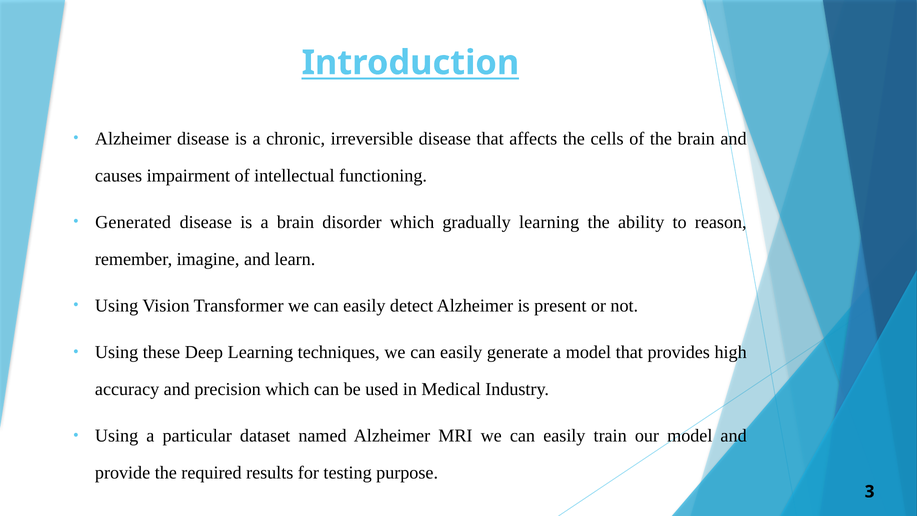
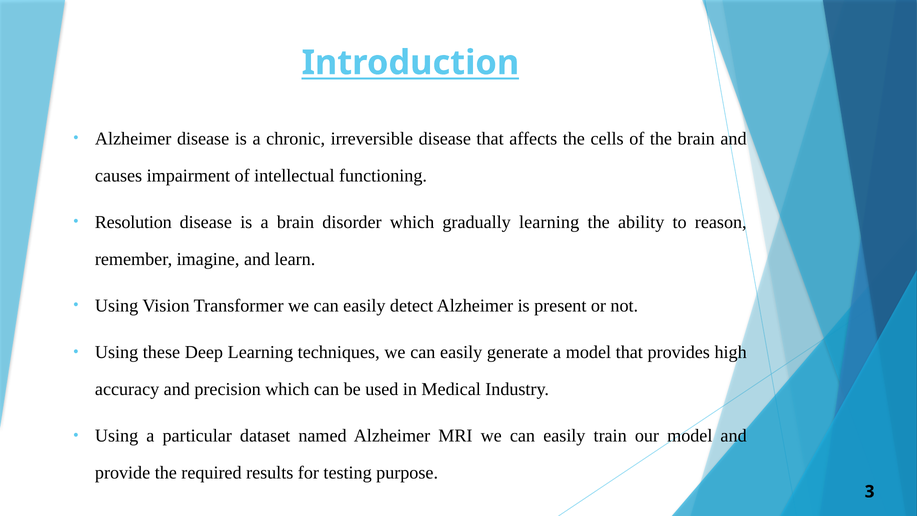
Generated: Generated -> Resolution
